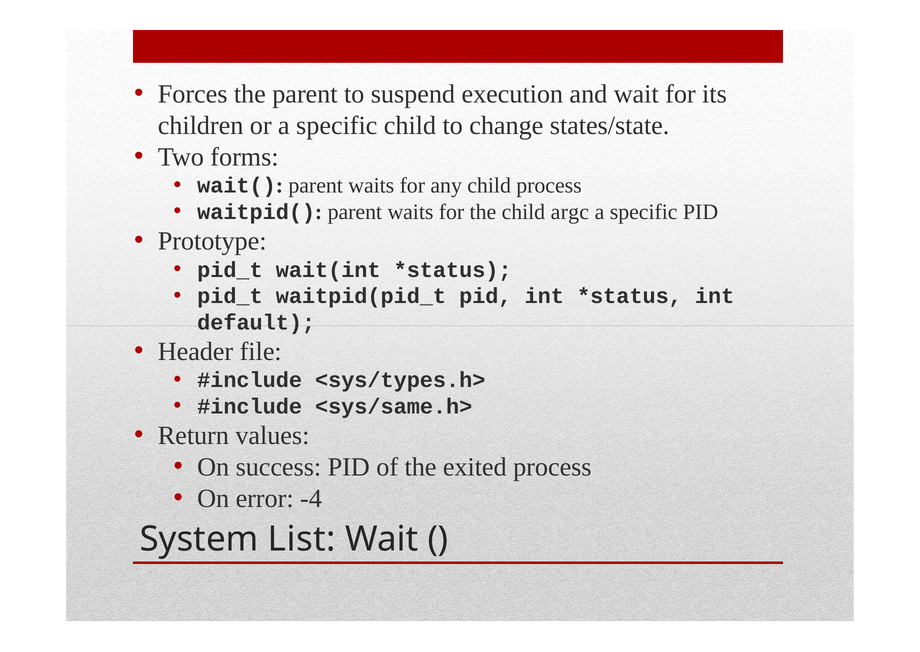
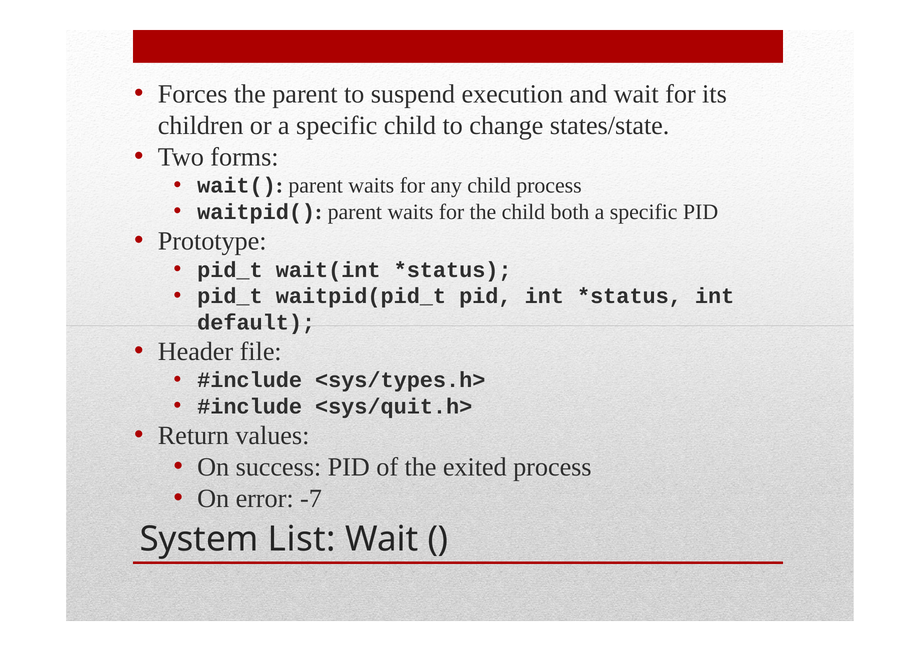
argc: argc -> both
<sys/same.h>: <sys/same.h> -> <sys/quit.h>
-4: -4 -> -7
